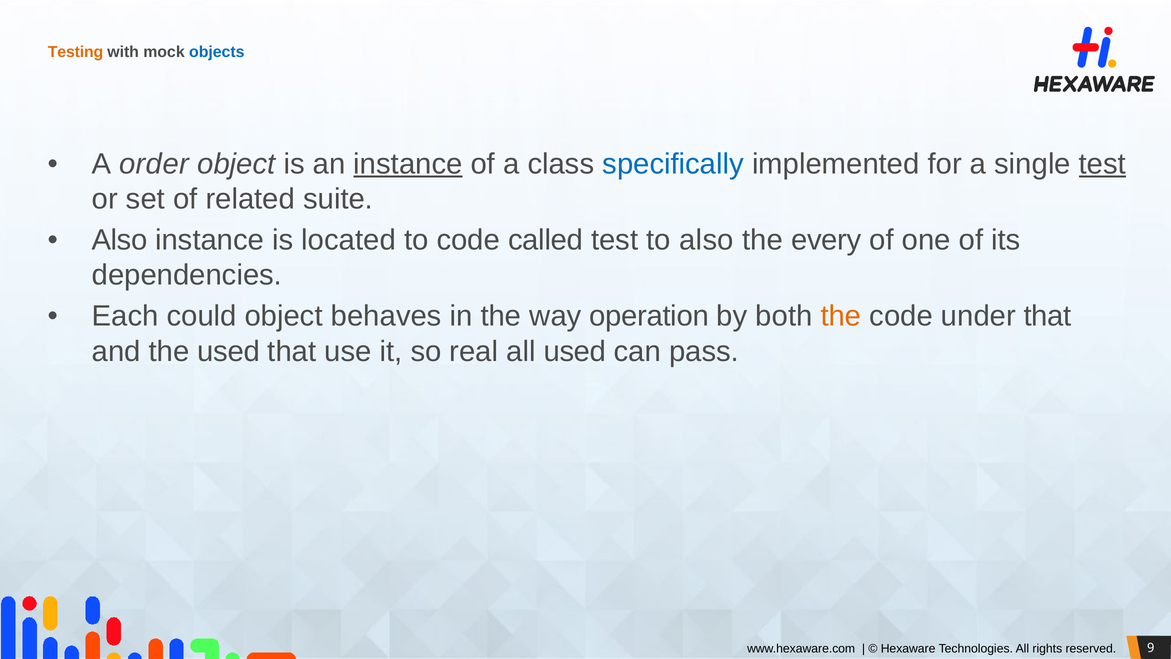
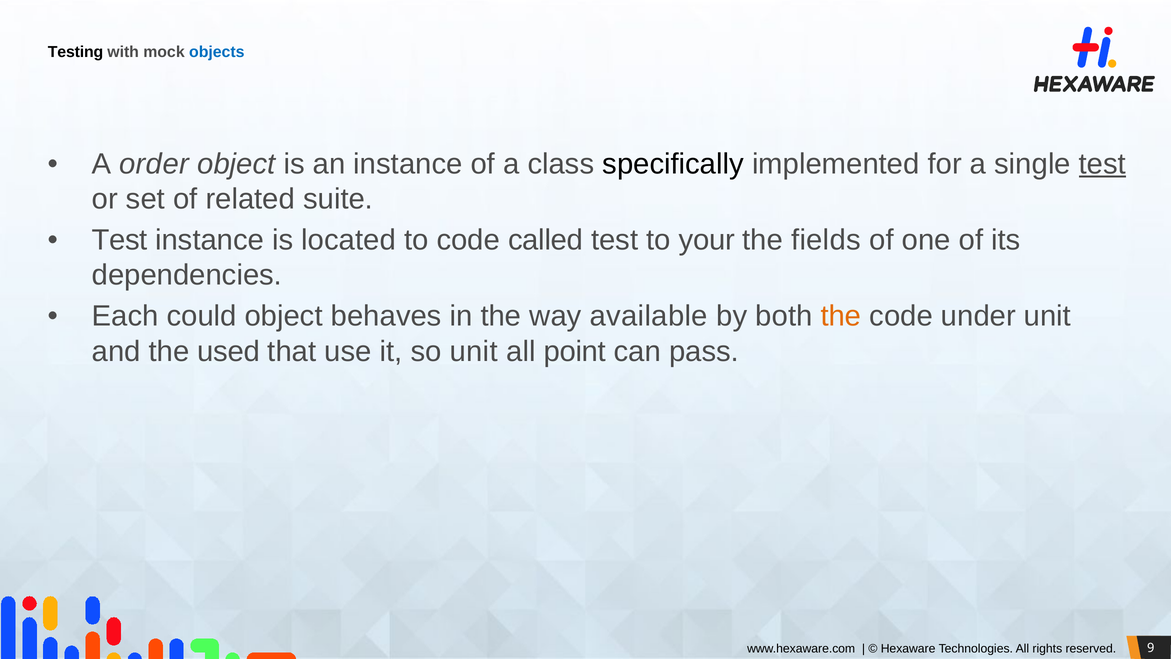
Testing colour: orange -> black
instance at (408, 164) underline: present -> none
specifically colour: blue -> black
Also at (120, 240): Also -> Test
to also: also -> your
every: every -> fields
operation: operation -> available
under that: that -> unit
so real: real -> unit
all used: used -> point
